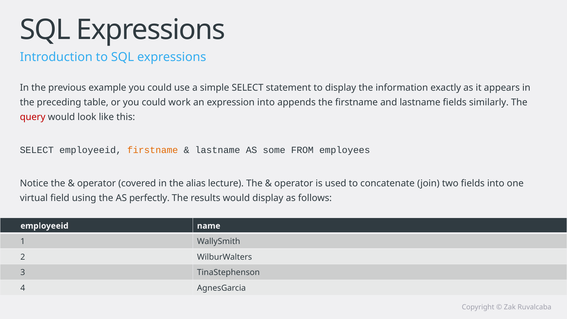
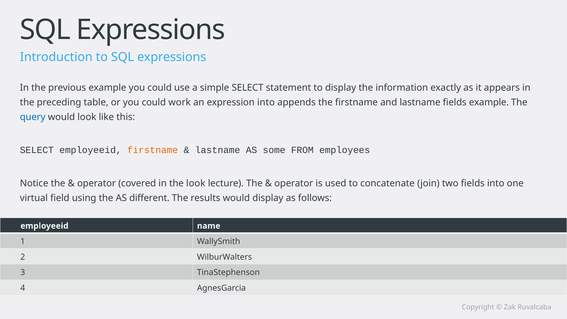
fields similarly: similarly -> example
query colour: red -> blue
the alias: alias -> look
perfectly: perfectly -> different
